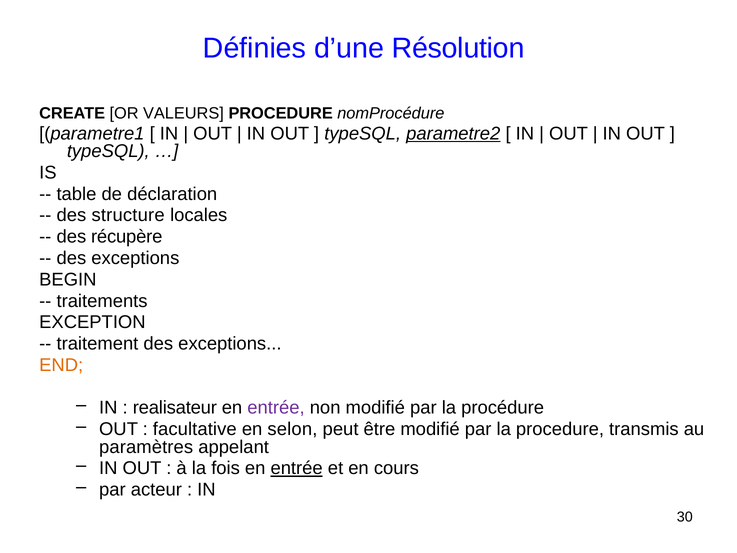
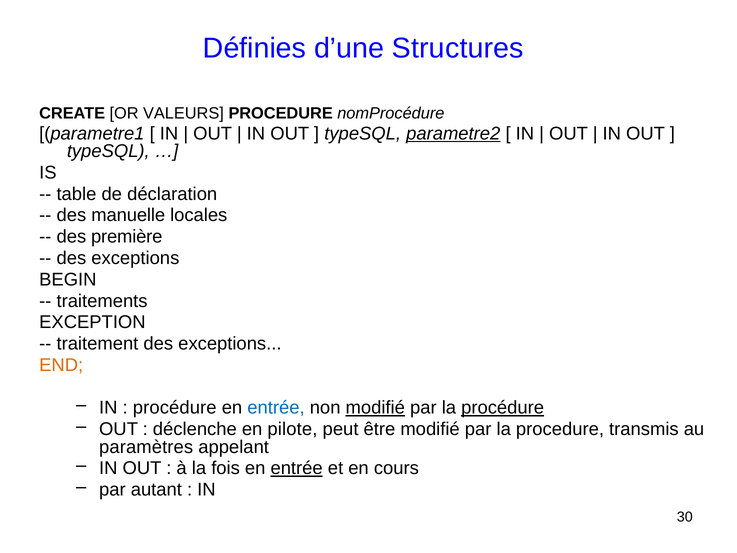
Résolution: Résolution -> Structures
structure: structure -> manuelle
récupère: récupère -> première
realisateur at (175, 408): realisateur -> procédure
entrée at (276, 408) colour: purple -> blue
modifié at (375, 408) underline: none -> present
procédure at (503, 408) underline: none -> present
facultative: facultative -> déclenche
selon: selon -> pilote
acteur: acteur -> autant
